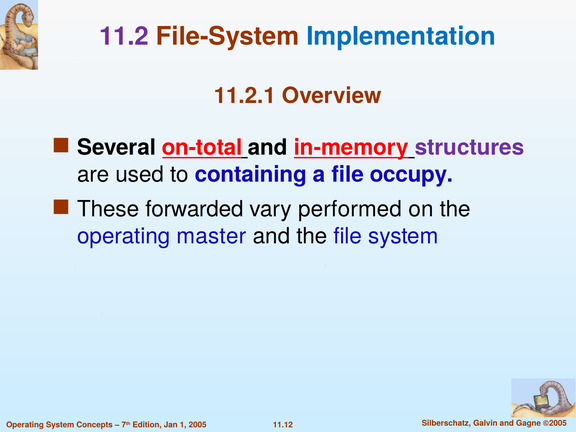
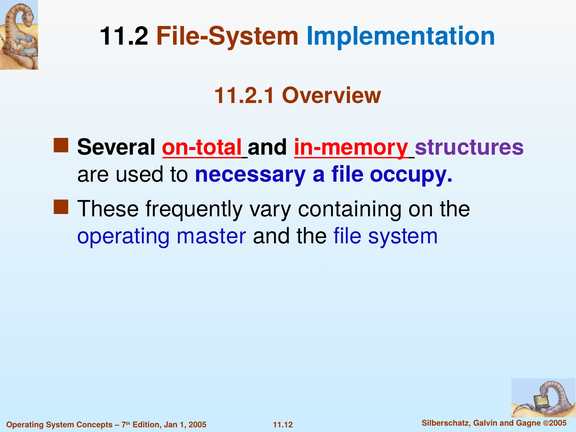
11.2 colour: purple -> black
containing: containing -> necessary
forwarded: forwarded -> frequently
performed: performed -> containing
